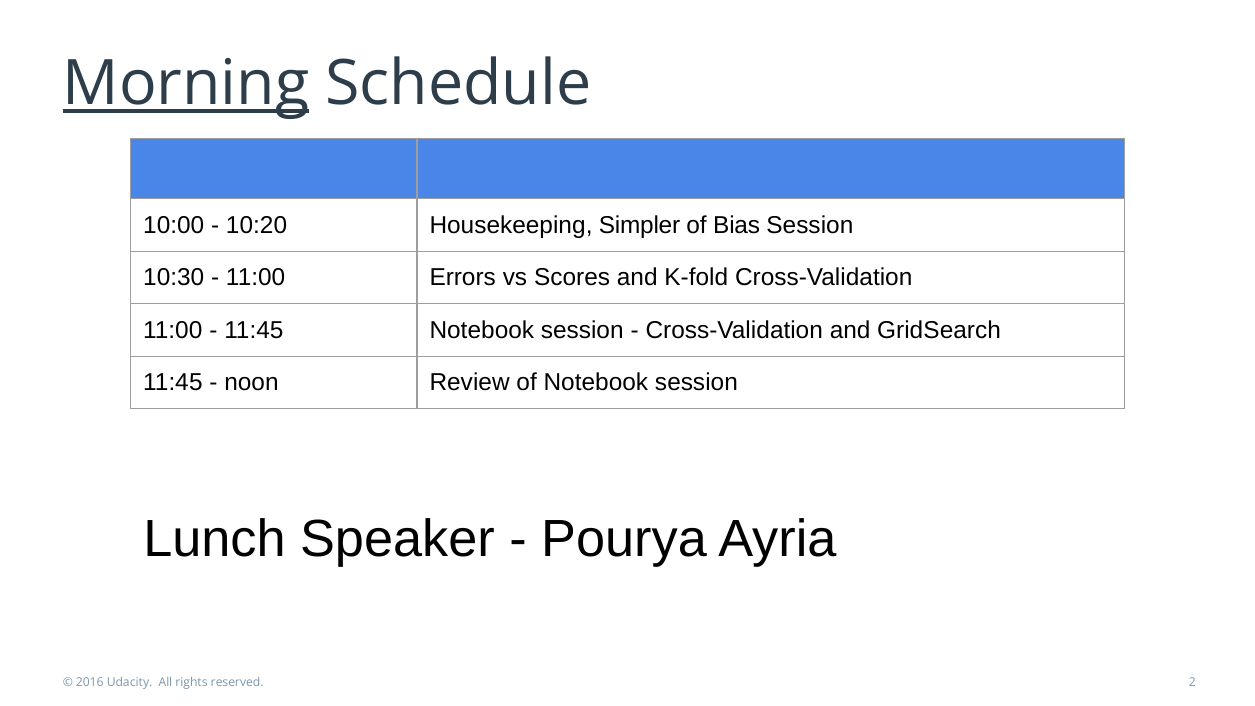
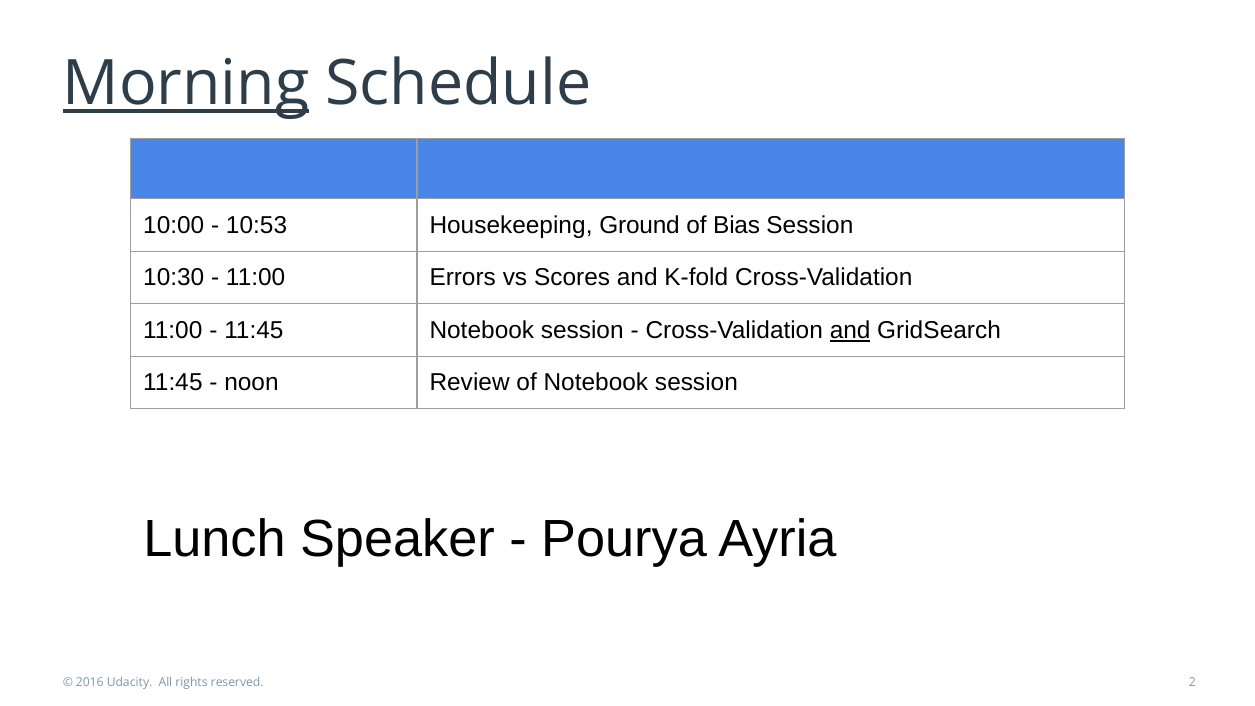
10:20: 10:20 -> 10:53
Simpler: Simpler -> Ground
and at (850, 330) underline: none -> present
